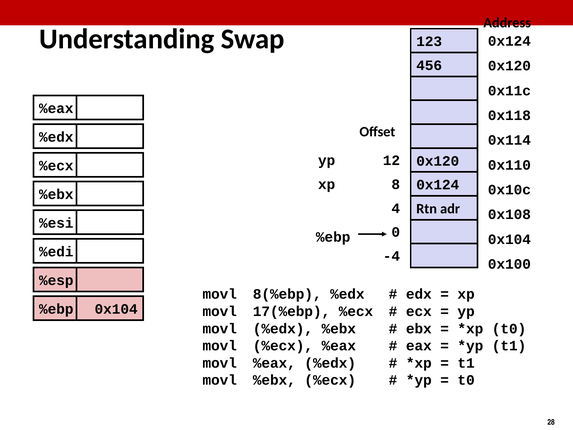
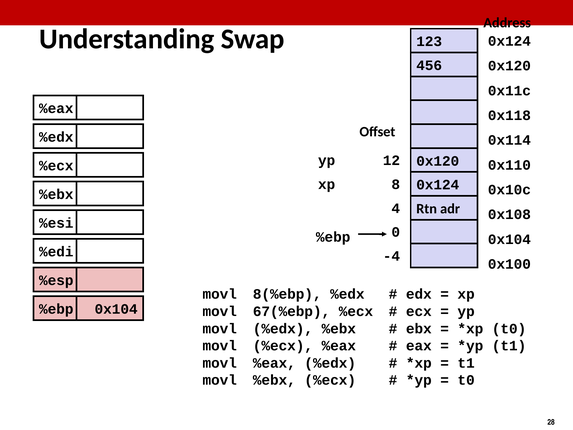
17(%ebp: 17(%ebp -> 67(%ebp
